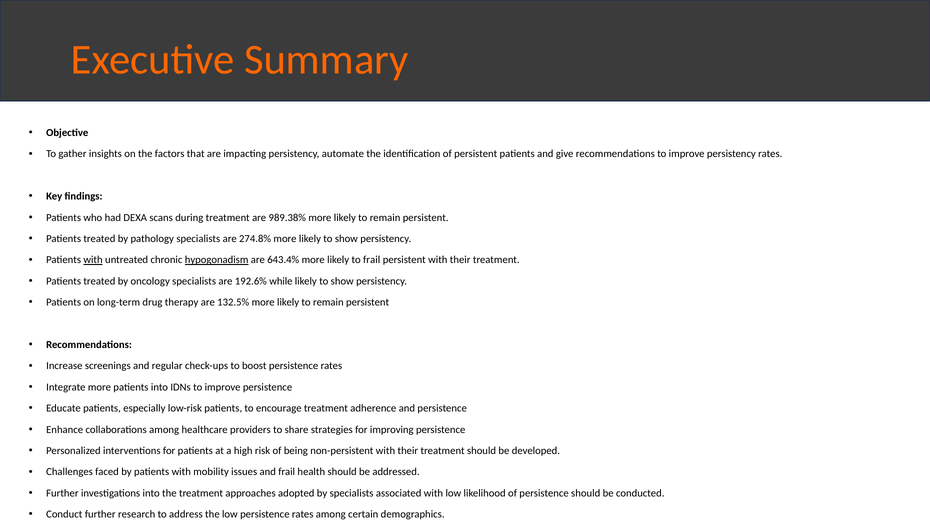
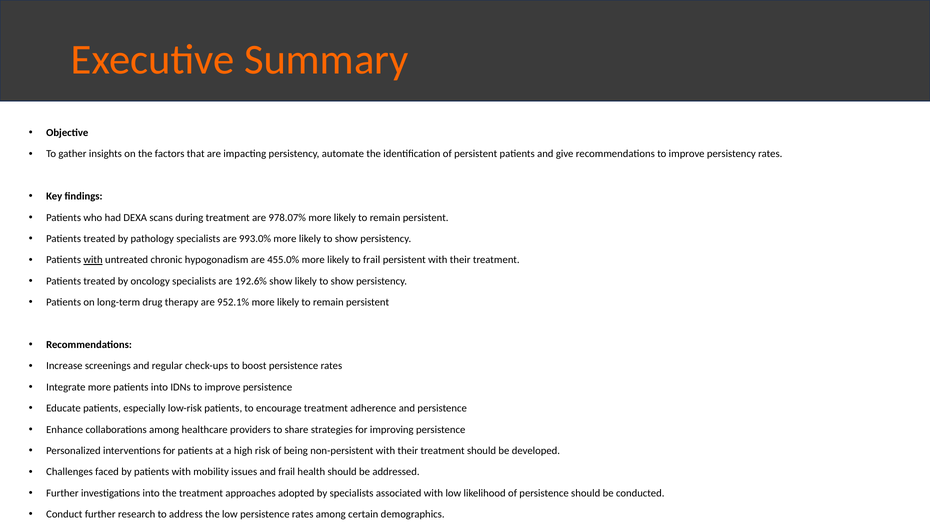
989.38%: 989.38% -> 978.07%
274.8%: 274.8% -> 993.0%
hypogonadism underline: present -> none
643.4%: 643.4% -> 455.0%
192.6% while: while -> show
132.5%: 132.5% -> 952.1%
